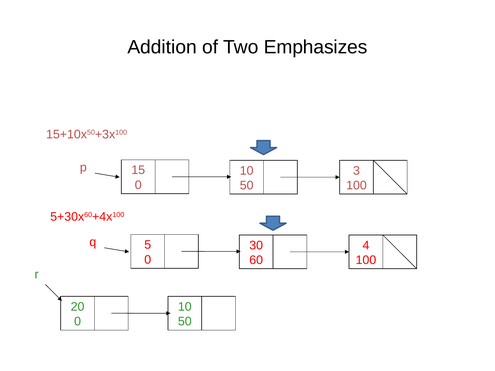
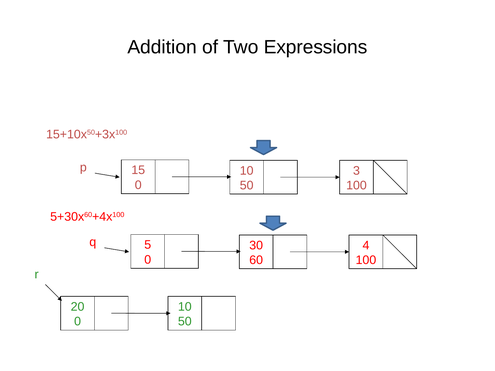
Emphasizes: Emphasizes -> Expressions
